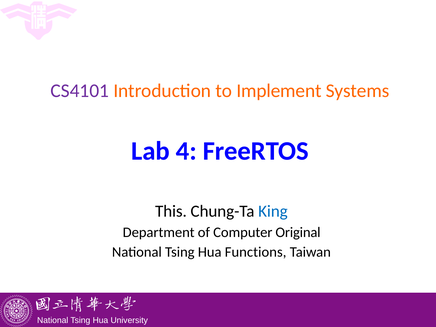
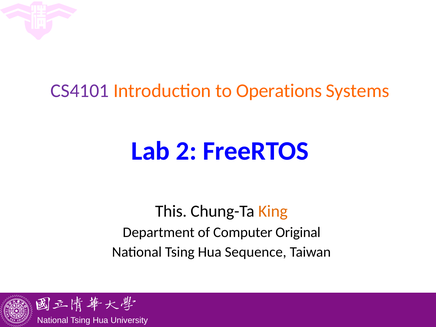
Implement: Implement -> Operations
4: 4 -> 2
King colour: blue -> orange
Functions: Functions -> Sequence
